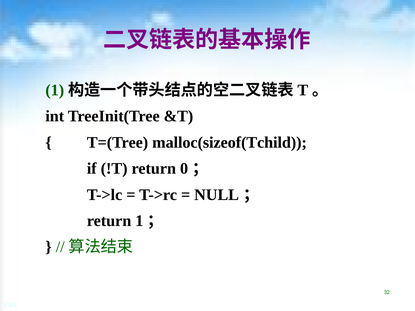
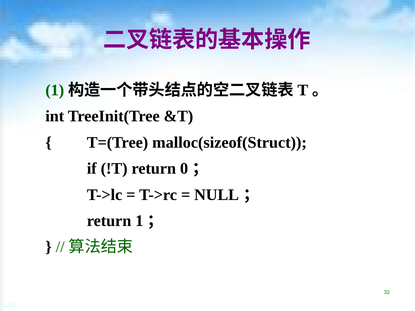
malloc(sizeof(Tchild: malloc(sizeof(Tchild -> malloc(sizeof(Struct
